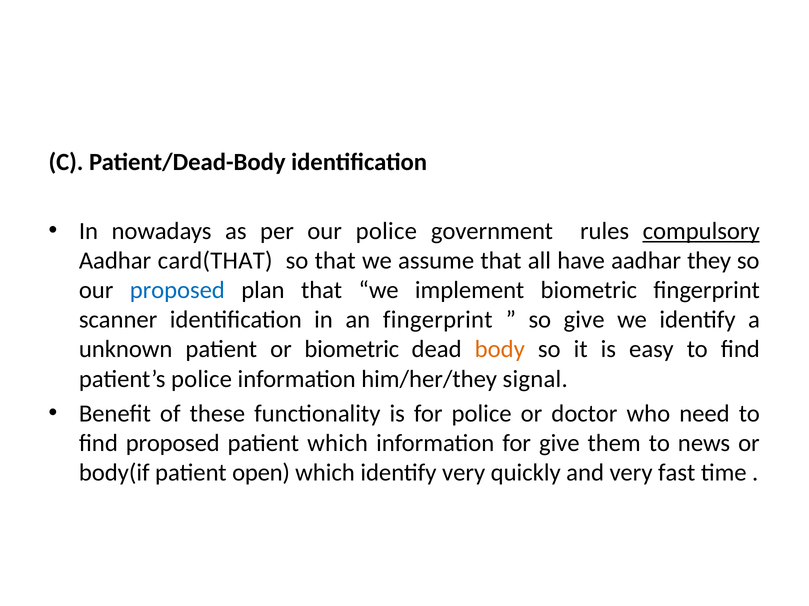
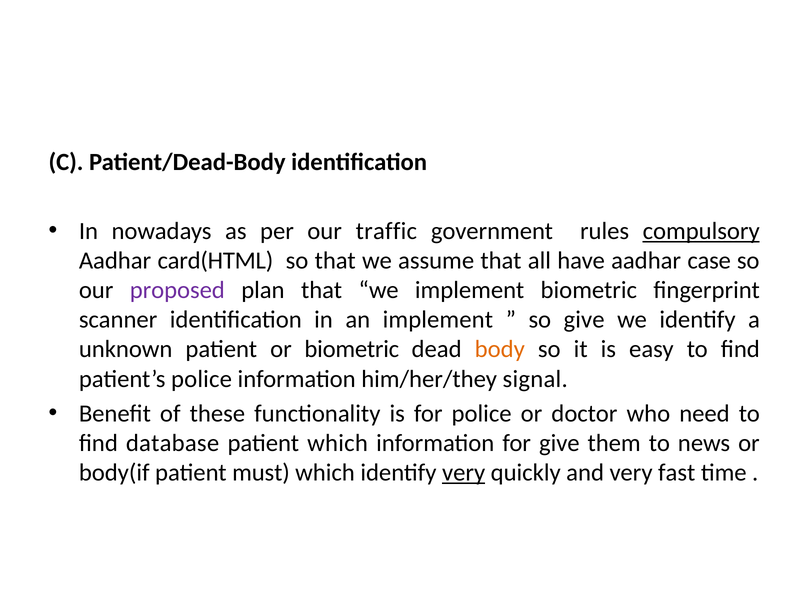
our police: police -> traffic
card(THAT: card(THAT -> card(HTML
they: they -> case
proposed at (177, 291) colour: blue -> purple
an fingerprint: fingerprint -> implement
find proposed: proposed -> database
open: open -> must
very at (464, 473) underline: none -> present
